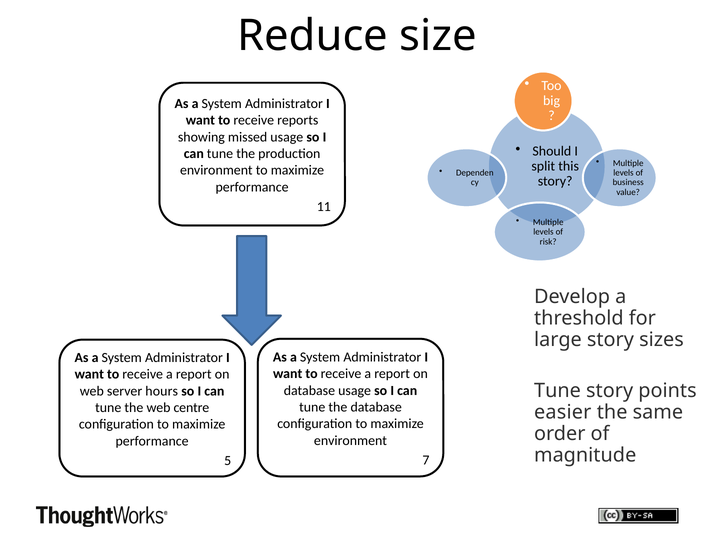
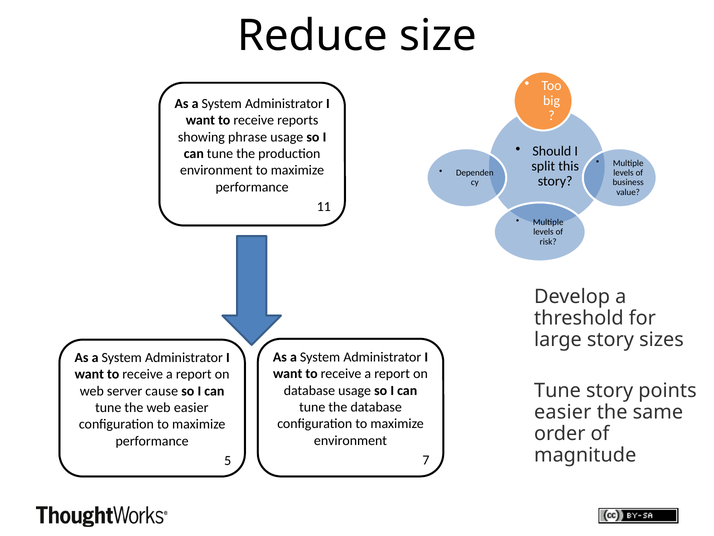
missed: missed -> phrase
hours: hours -> cause
web centre: centre -> easier
